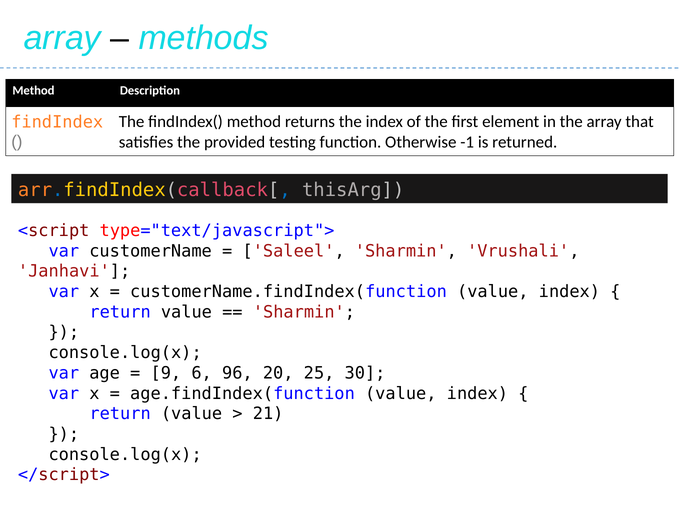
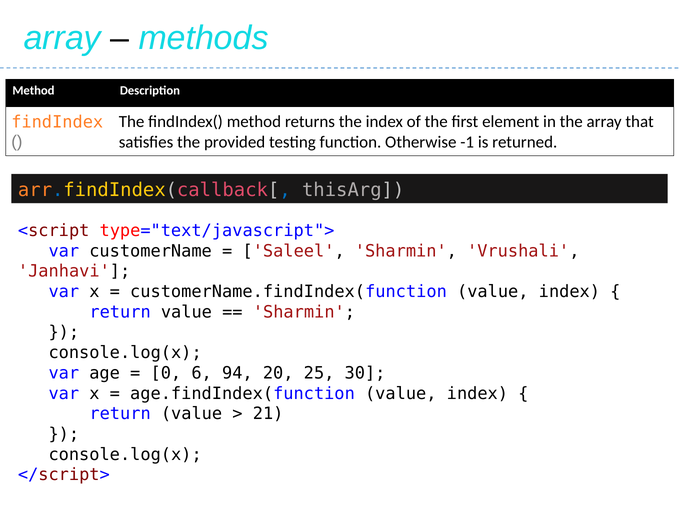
9: 9 -> 0
96: 96 -> 94
